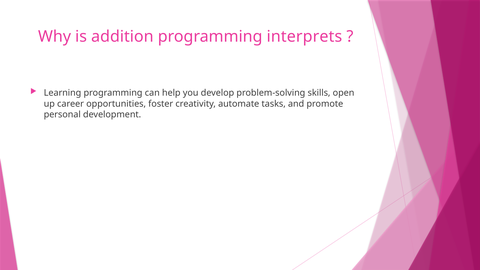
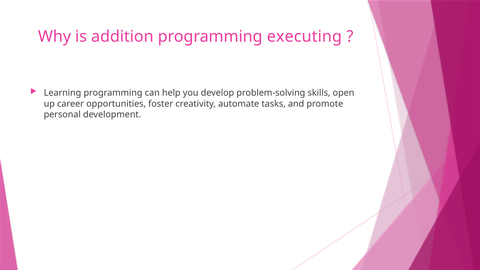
interprets: interprets -> executing
